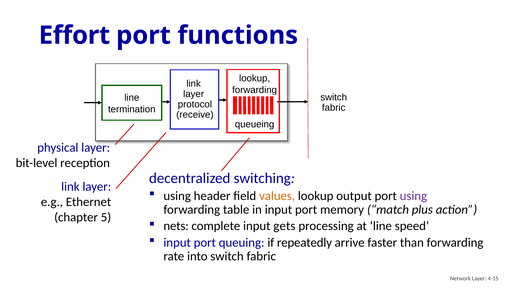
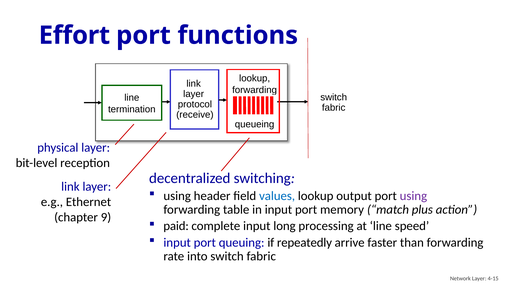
values colour: orange -> blue
5: 5 -> 9
nets: nets -> paid
gets: gets -> long
